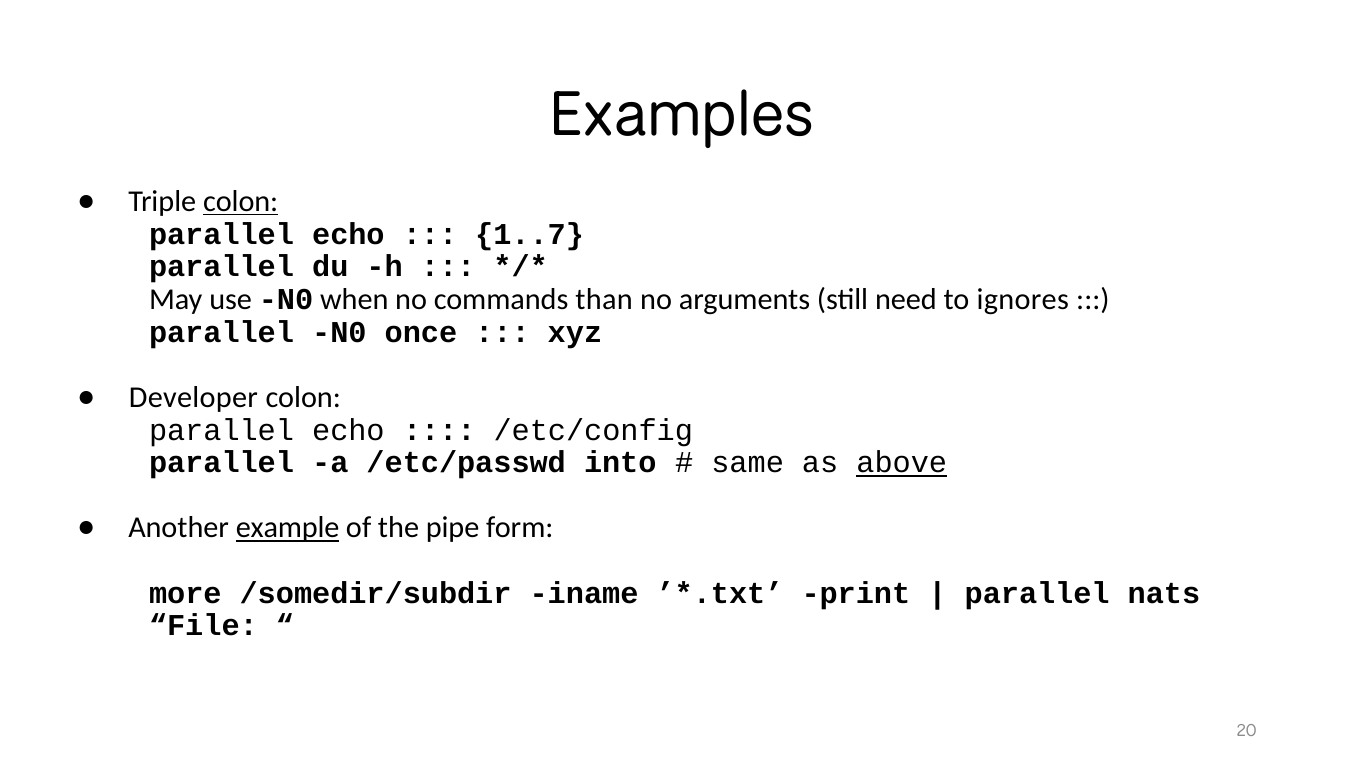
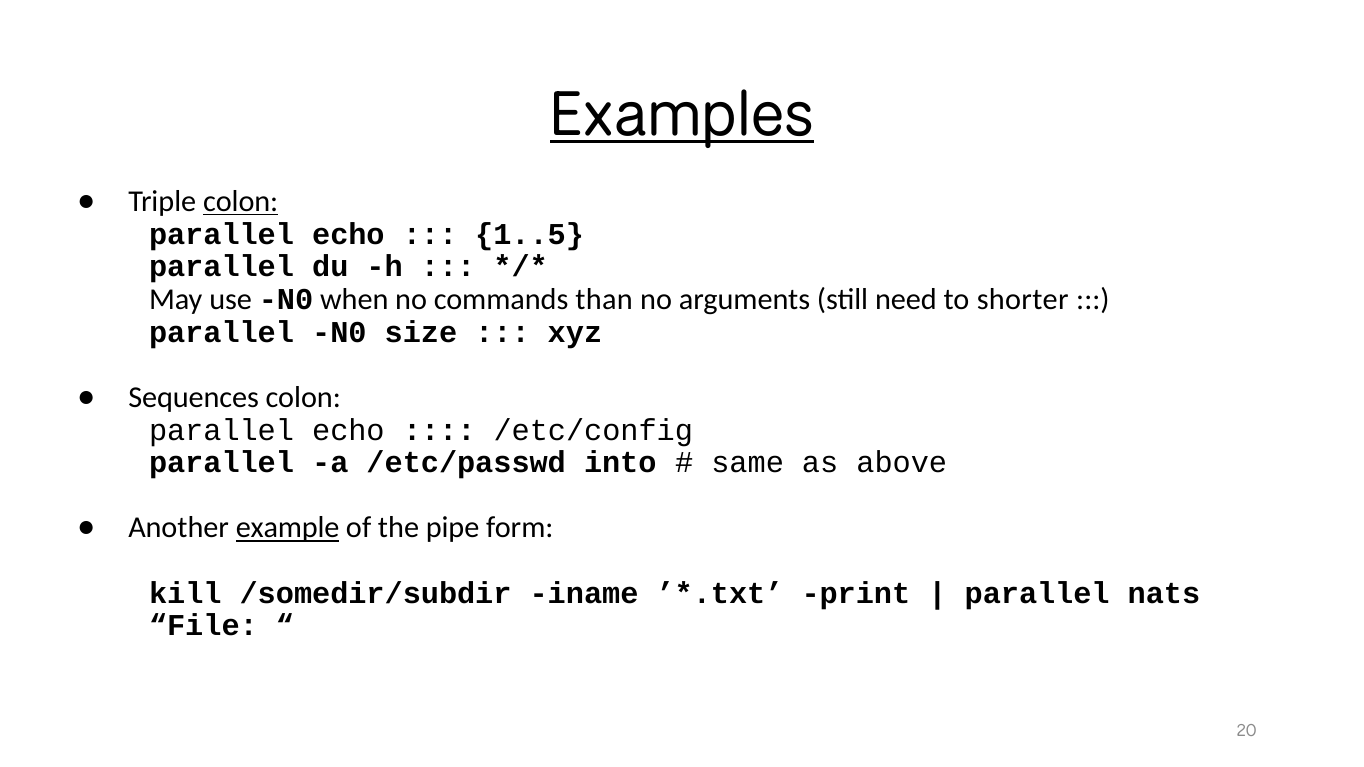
Examples underline: none -> present
1..7: 1..7 -> 1..5
ignores: ignores -> shorter
once: once -> size
Developer: Developer -> Sequences
above underline: present -> none
more: more -> kill
